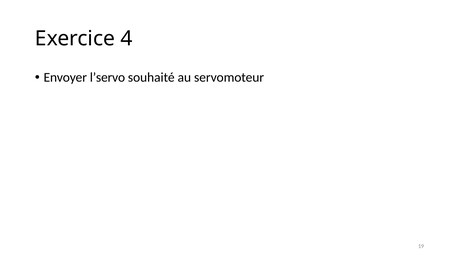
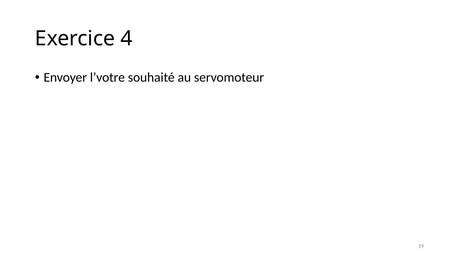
l’servo: l’servo -> l’votre
